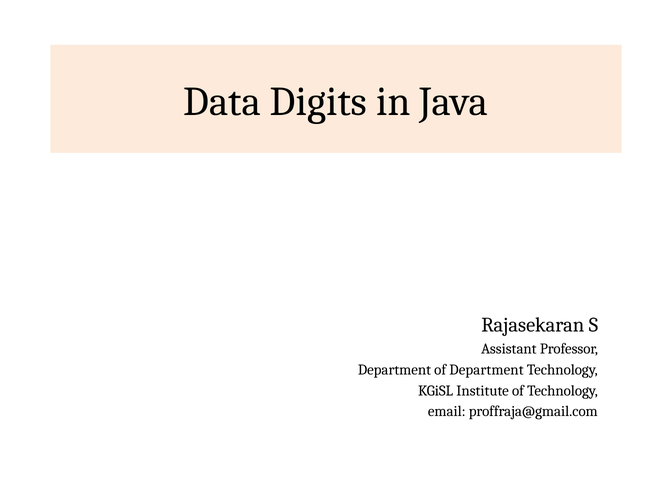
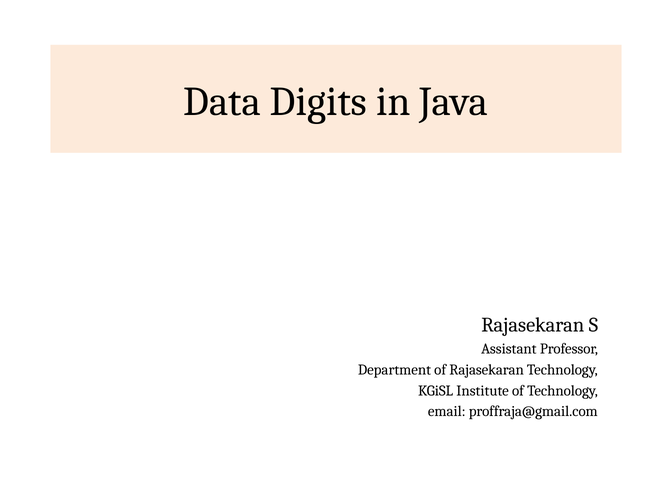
of Department: Department -> Rajasekaran
